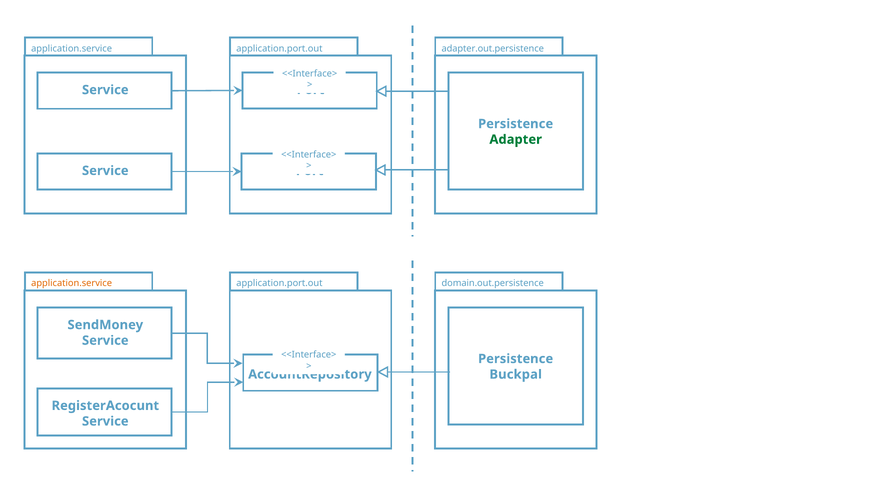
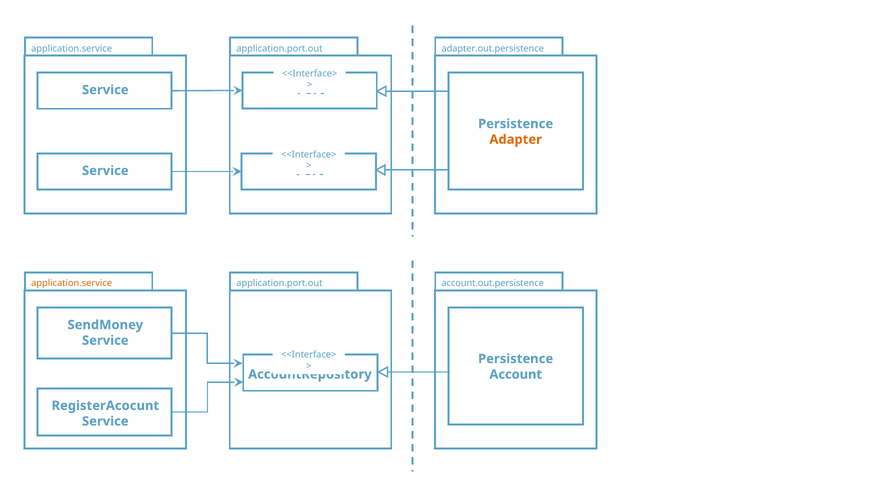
Adapter colour: green -> orange
domain.out.persistence: domain.out.persistence -> account.out.persistence
Buckpal: Buckpal -> Account
